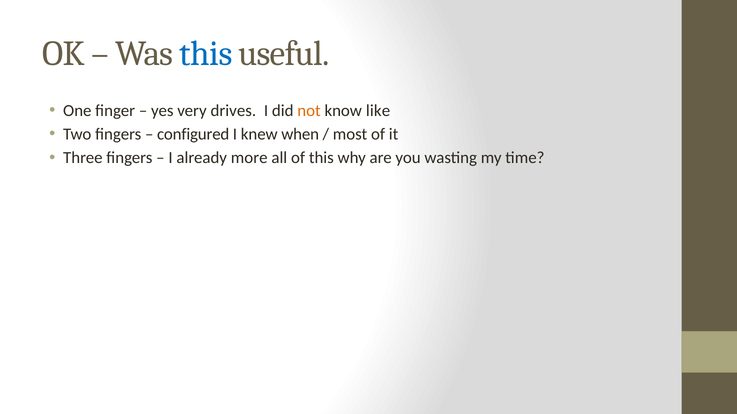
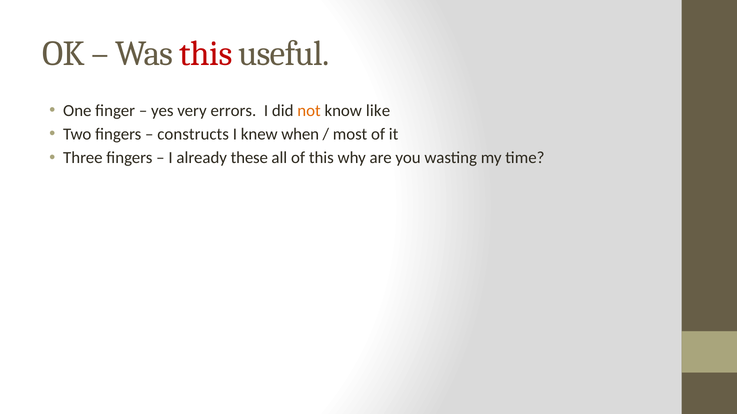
this at (206, 54) colour: blue -> red
drives: drives -> errors
configured: configured -> constructs
more: more -> these
